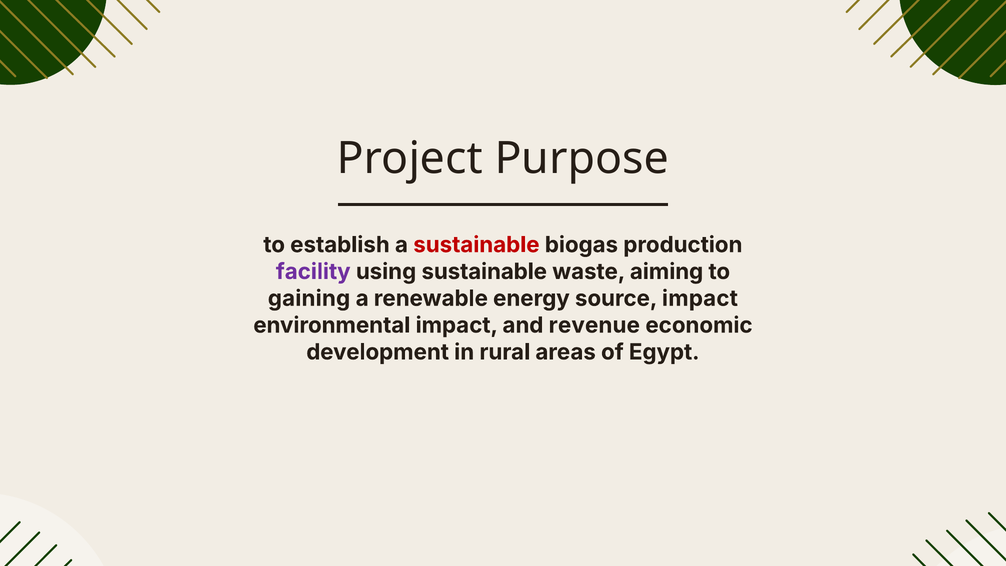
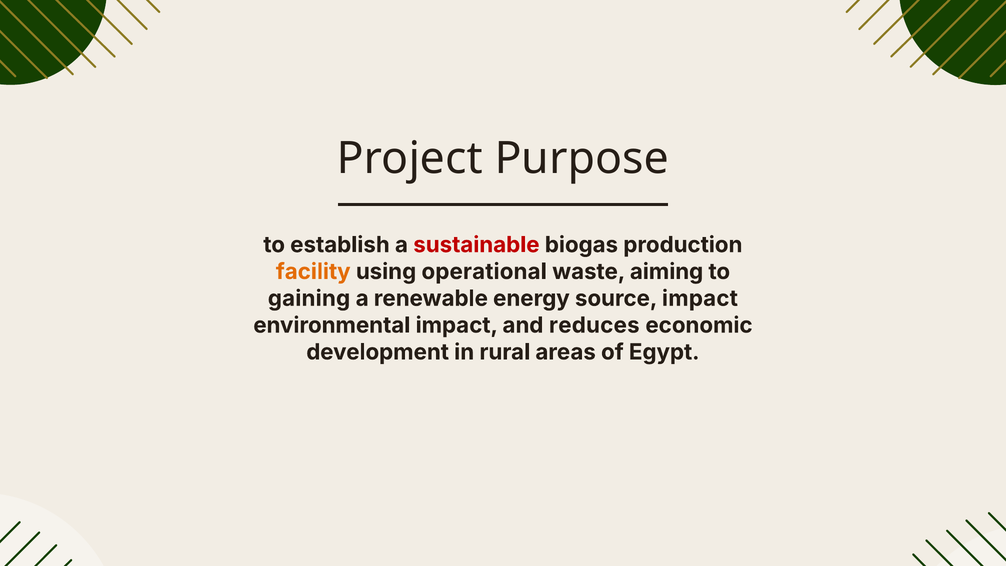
facility colour: purple -> orange
using sustainable: sustainable -> operational
revenue: revenue -> reduces
